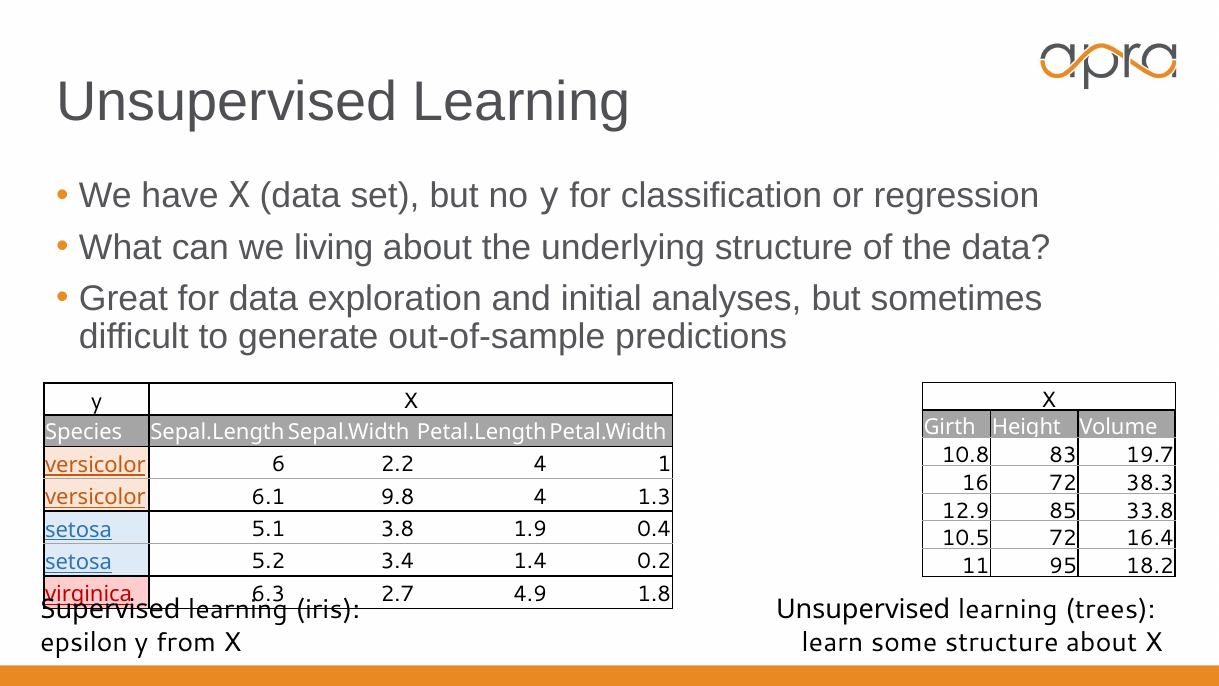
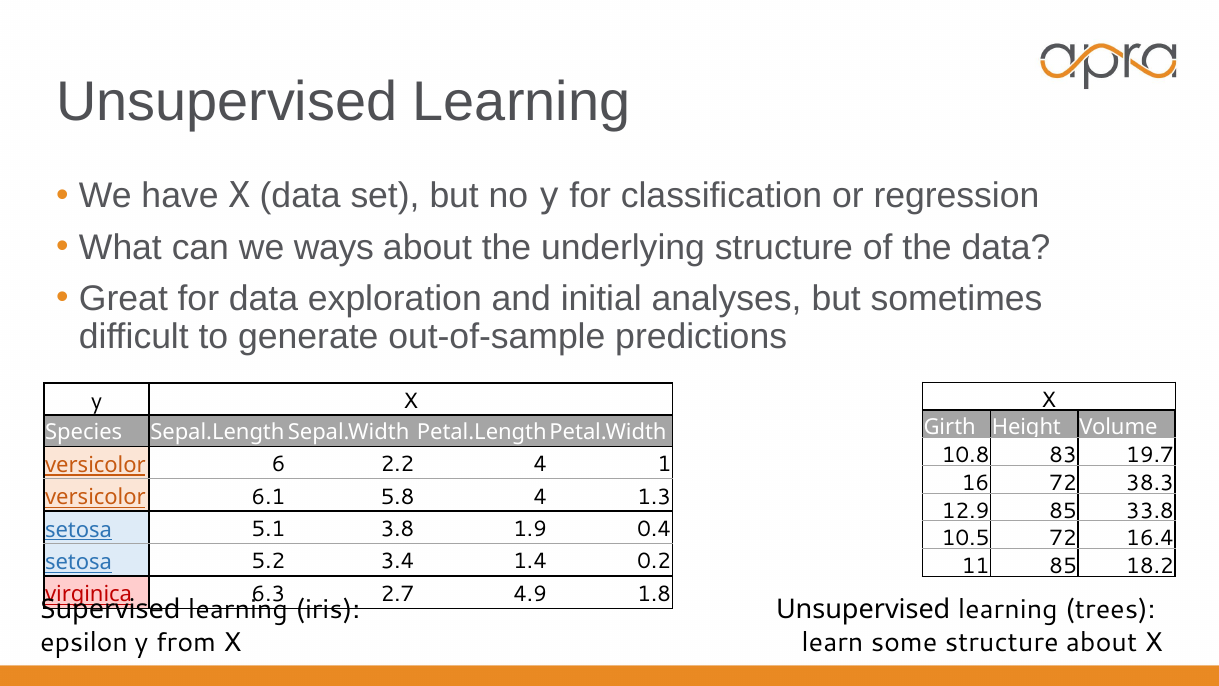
living: living -> ways
9.8: 9.8 -> 5.8
11 95: 95 -> 85
